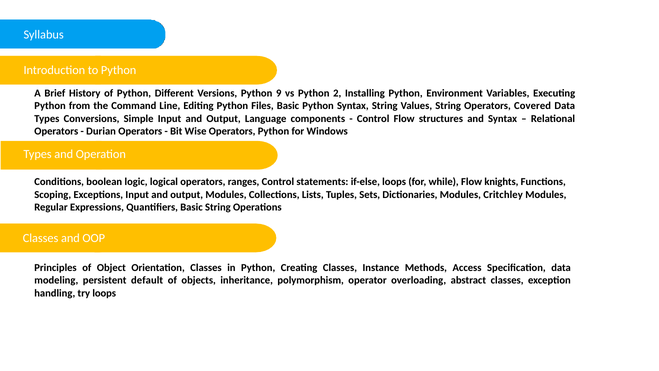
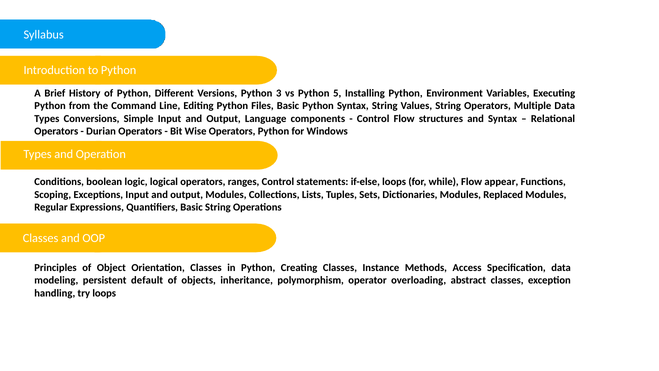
9: 9 -> 3
2: 2 -> 5
Covered: Covered -> Multiple
knights: knights -> appear
Critchley: Critchley -> Replaced
